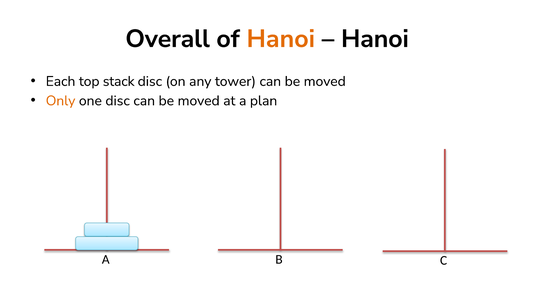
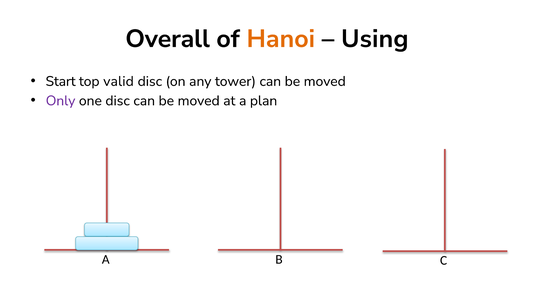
Hanoi at (375, 39): Hanoi -> Using
Each: Each -> Start
stack: stack -> valid
Only colour: orange -> purple
